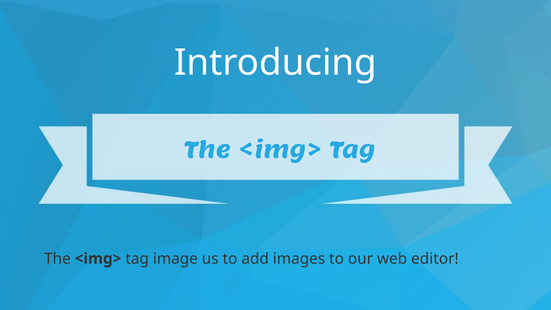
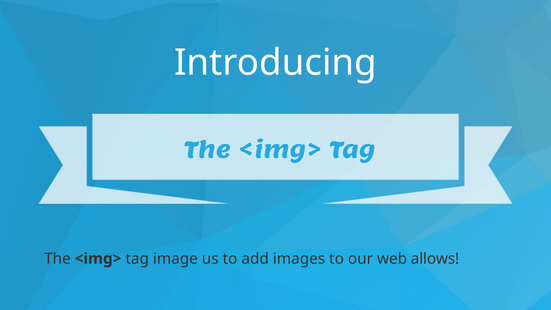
editor: editor -> allows
